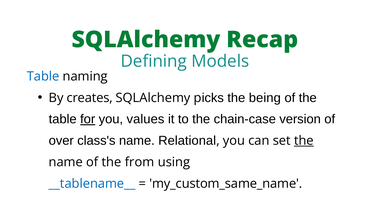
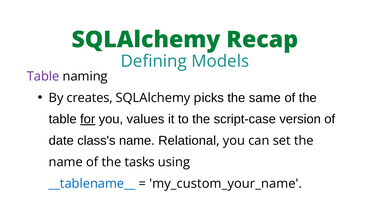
Table at (43, 76) colour: blue -> purple
being: being -> same
chain-case: chain-case -> script-case
over: over -> date
the at (304, 141) underline: present -> none
from: from -> tasks
my_custom_same_name: my_custom_same_name -> my_custom_your_name
